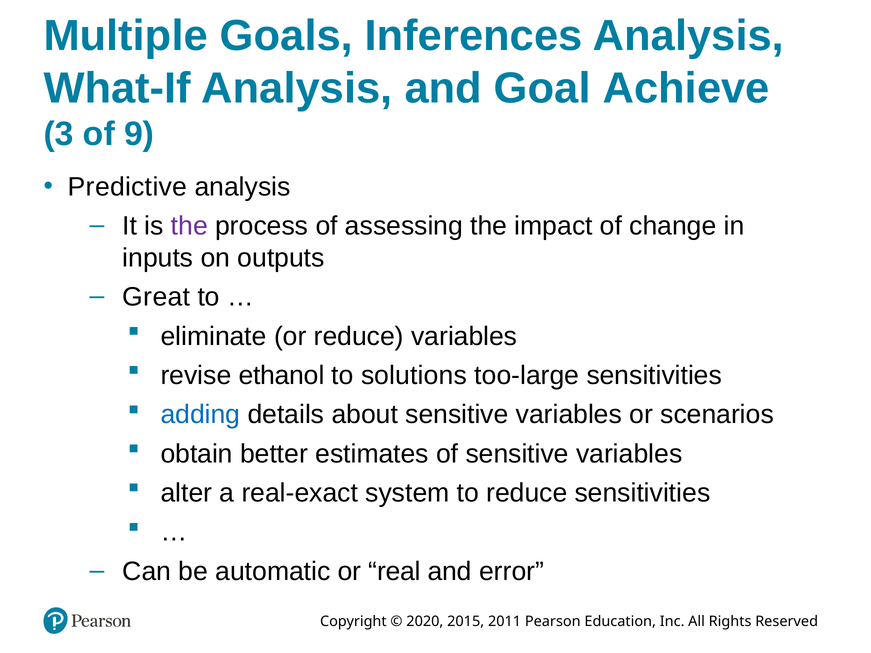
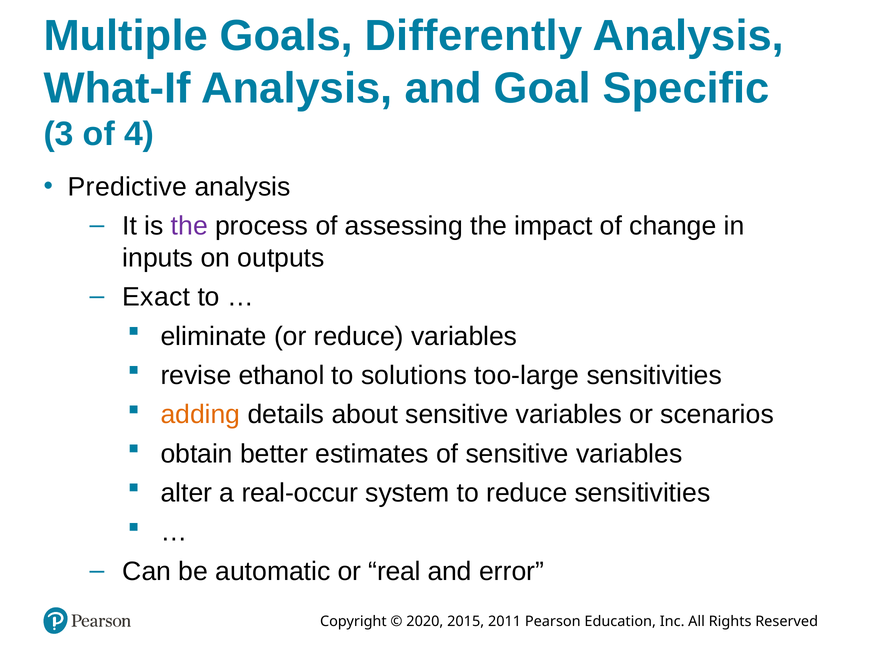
Inferences: Inferences -> Differently
Achieve: Achieve -> Specific
9: 9 -> 4
Great: Great -> Exact
adding colour: blue -> orange
real-exact: real-exact -> real-occur
